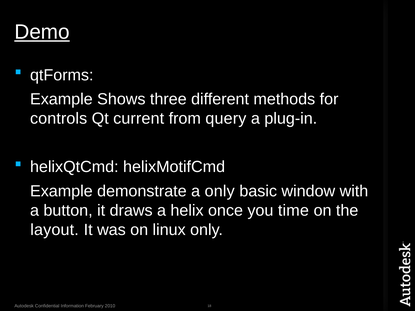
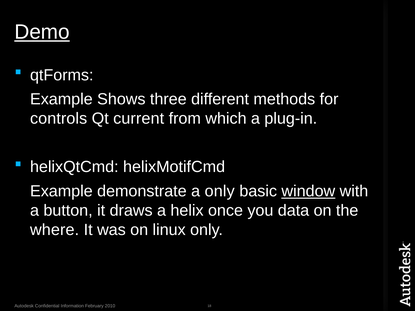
query: query -> which
window underline: none -> present
time: time -> data
layout: layout -> where
